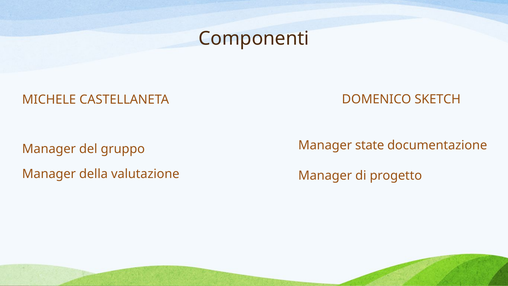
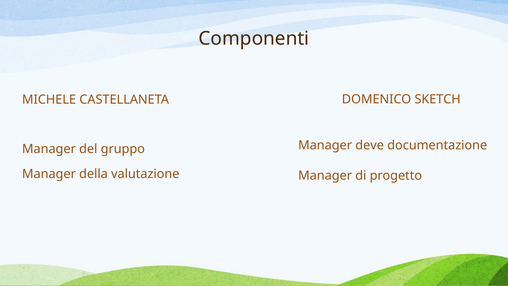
state: state -> deve
